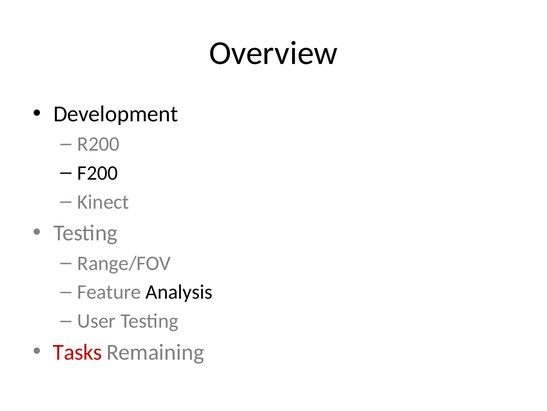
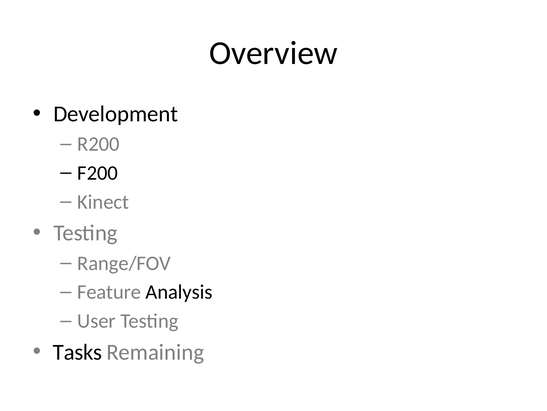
Tasks colour: red -> black
